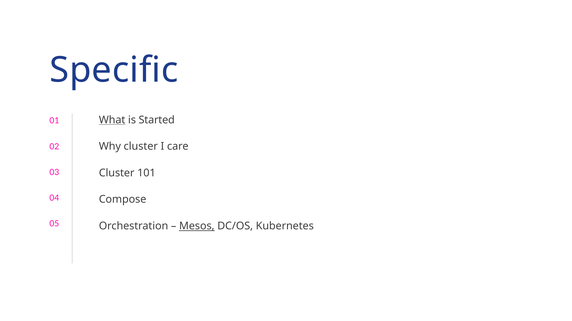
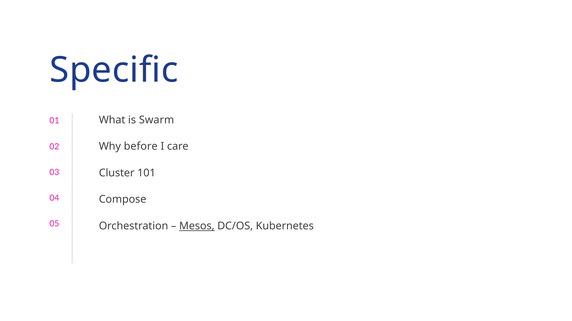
What underline: present -> none
Started: Started -> Swarm
Why cluster: cluster -> before
